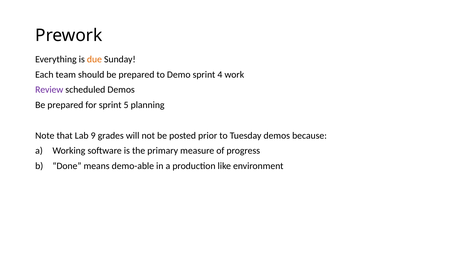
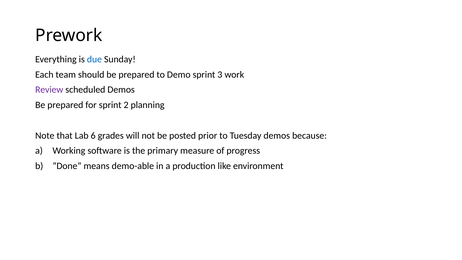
due colour: orange -> blue
4: 4 -> 3
5: 5 -> 2
9: 9 -> 6
